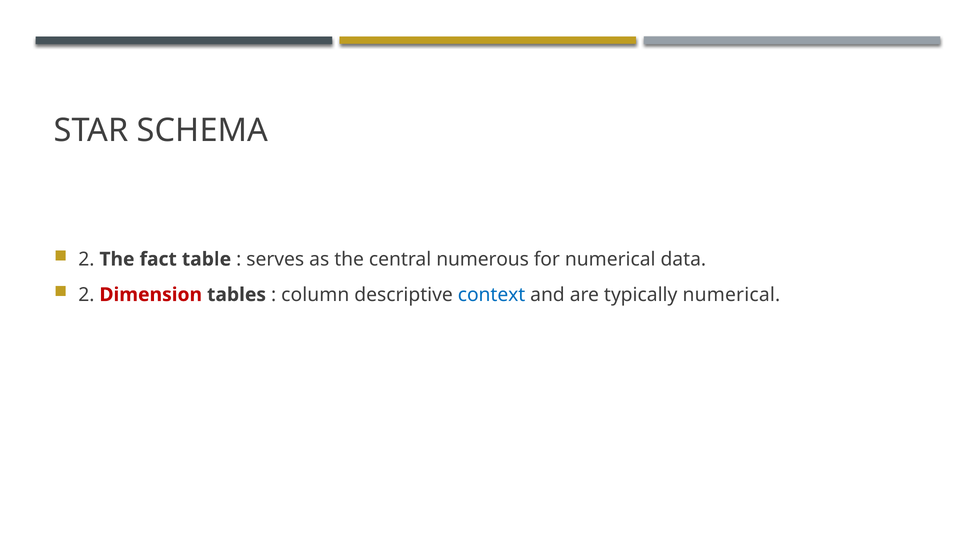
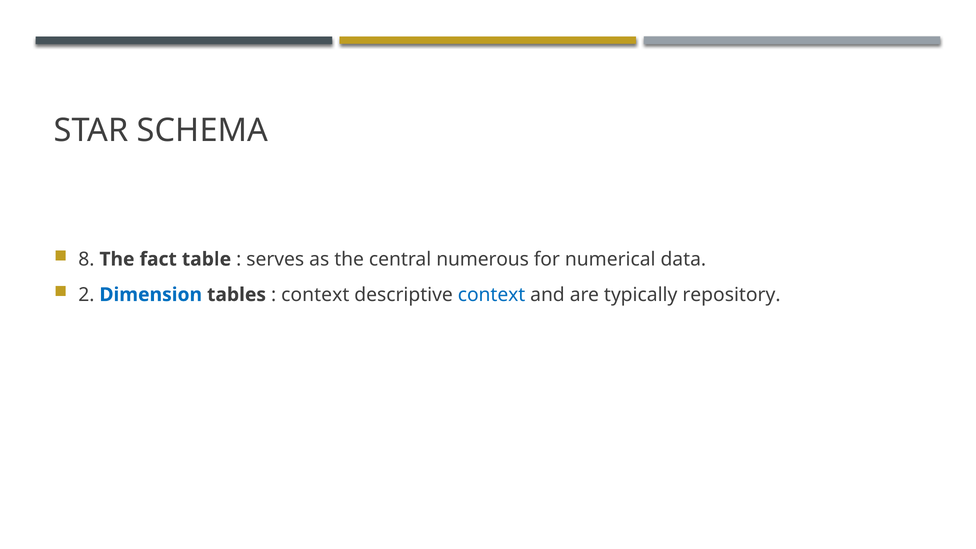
2 at (86, 259): 2 -> 8
Dimension colour: red -> blue
column at (315, 295): column -> context
typically numerical: numerical -> repository
